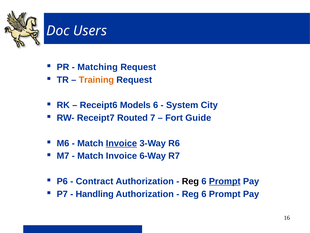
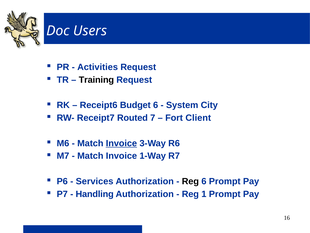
Matching: Matching -> Activities
Training colour: orange -> black
Models: Models -> Budget
Guide: Guide -> Client
6-Way: 6-Way -> 1-Way
Contract: Contract -> Services
Prompt at (225, 181) underline: present -> none
6 at (204, 194): 6 -> 1
